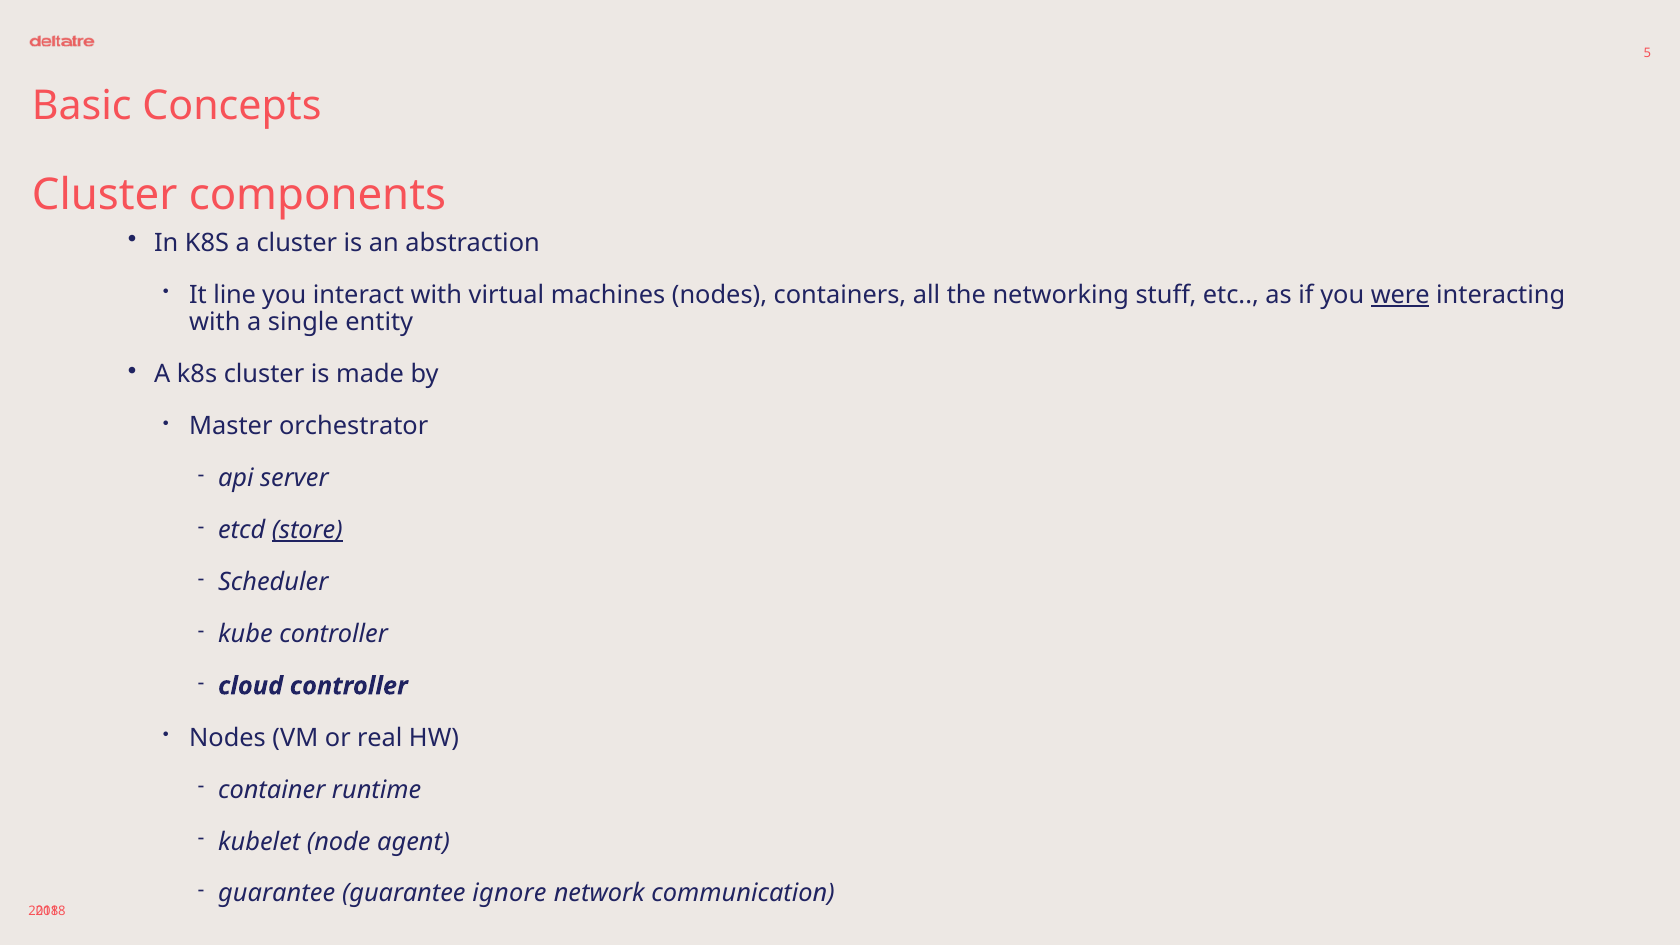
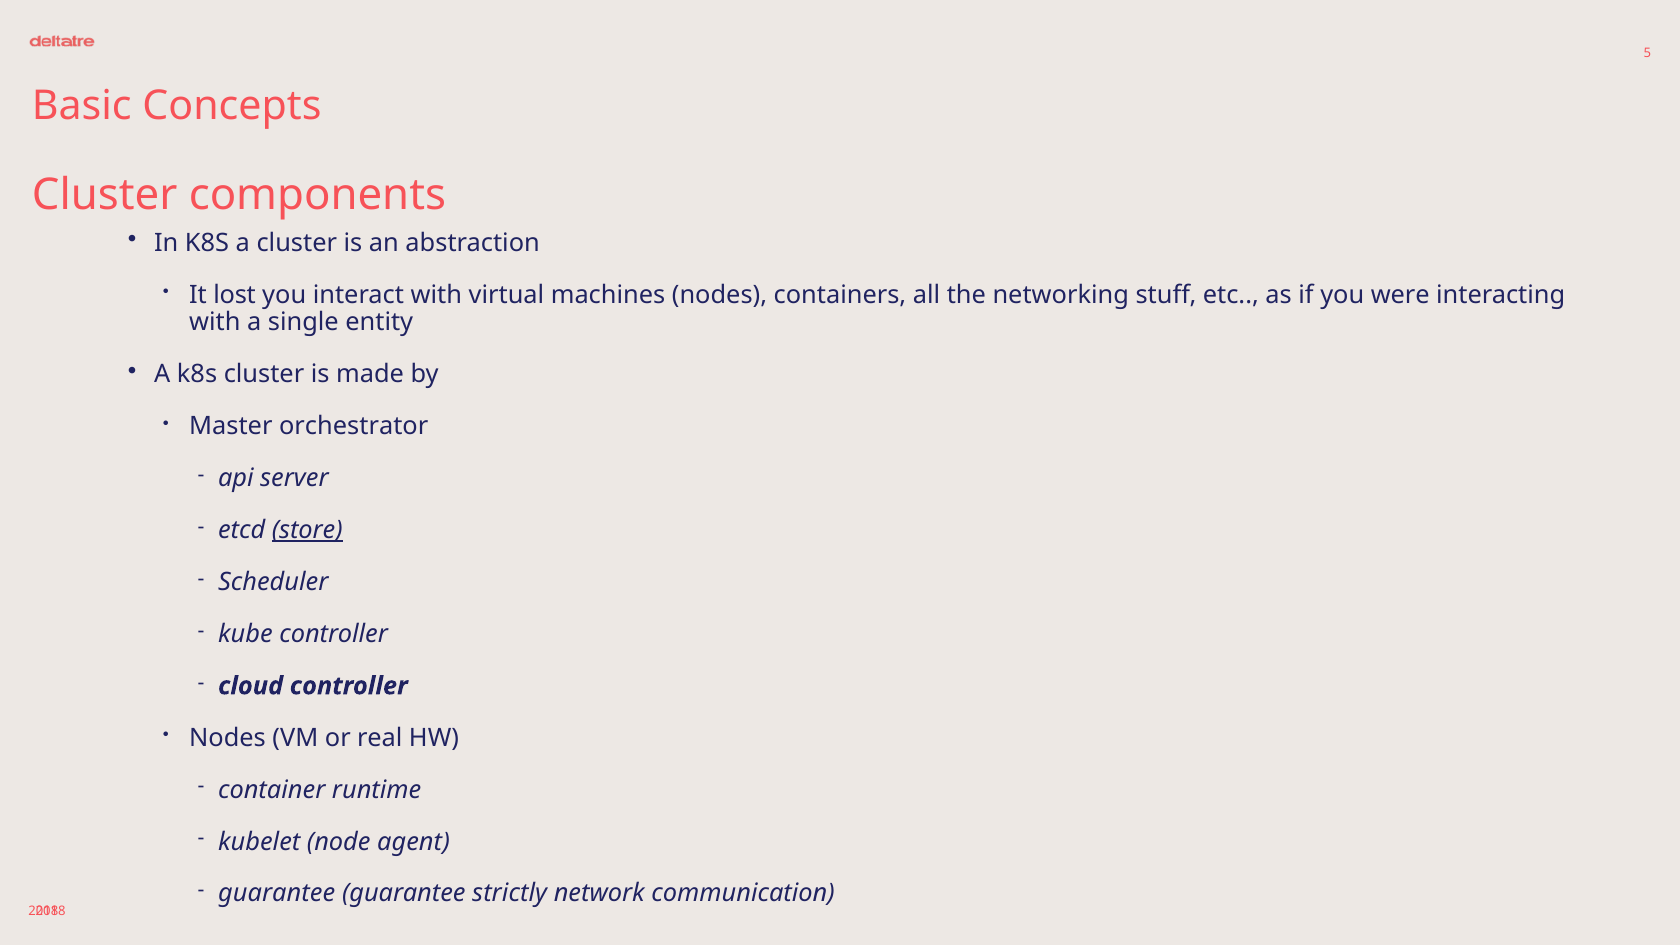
line: line -> lost
were underline: present -> none
ignore: ignore -> strictly
